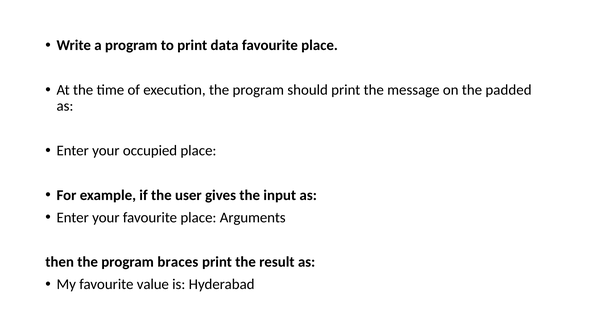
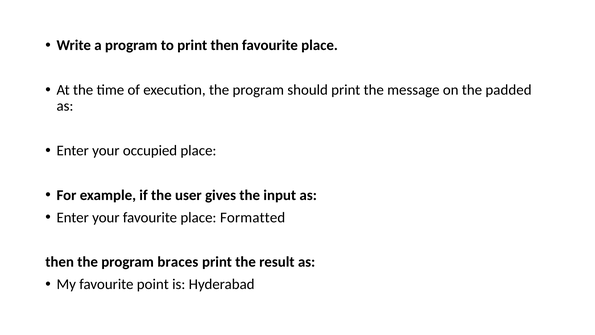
print data: data -> then
Arguments: Arguments -> Formatted
value: value -> point
